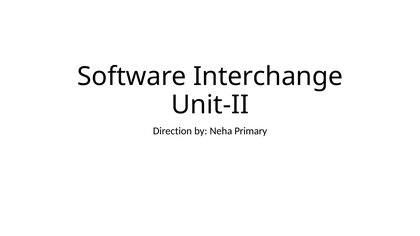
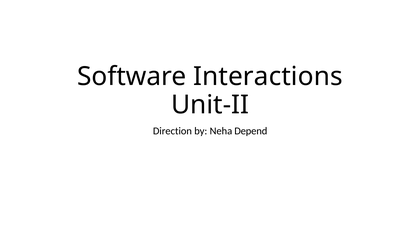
Interchange: Interchange -> Interactions
Primary: Primary -> Depend
